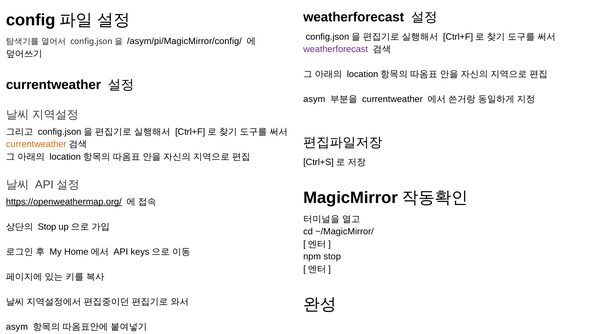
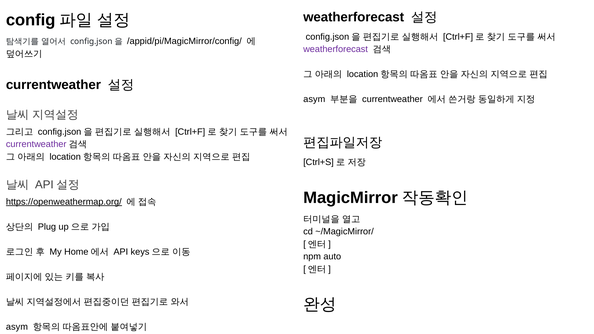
/asym/pi/MagicMirror/config/: /asym/pi/MagicMirror/config/ -> /appid/pi/MagicMirror/config/
currentweather at (36, 144) colour: orange -> purple
Stop at (47, 227): Stop -> Plug
npm stop: stop -> auto
